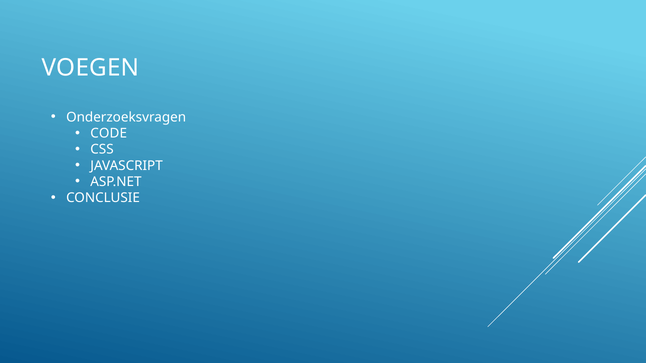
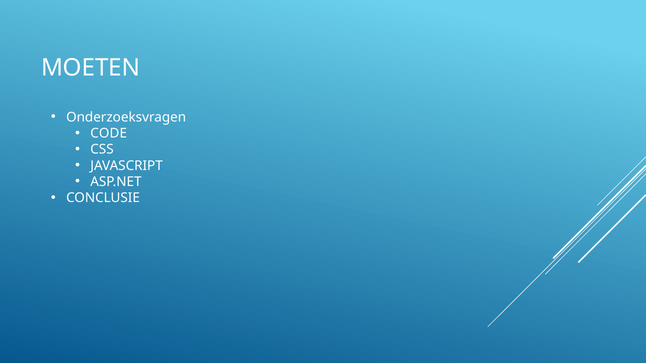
VOEGEN: VOEGEN -> MOETEN
